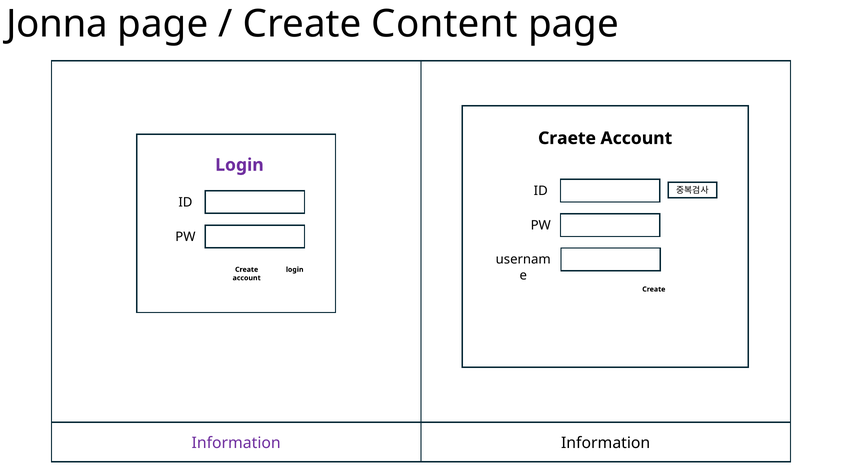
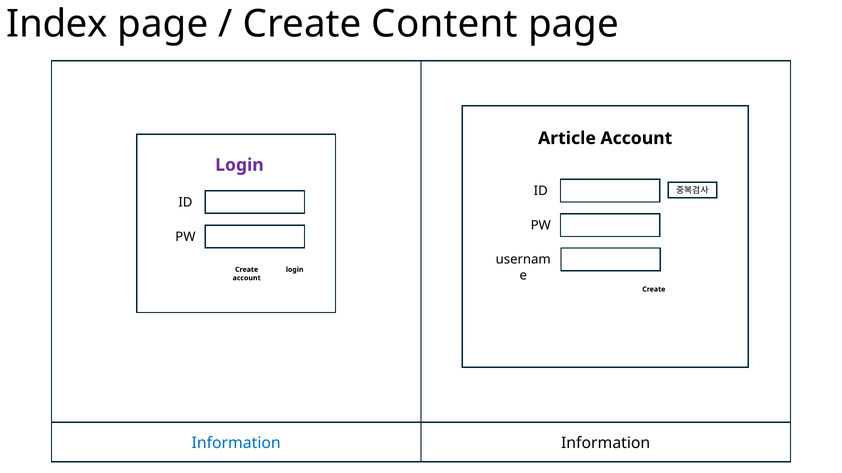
Jonna: Jonna -> Index
Craete: Craete -> Article
Information at (236, 444) colour: purple -> blue
